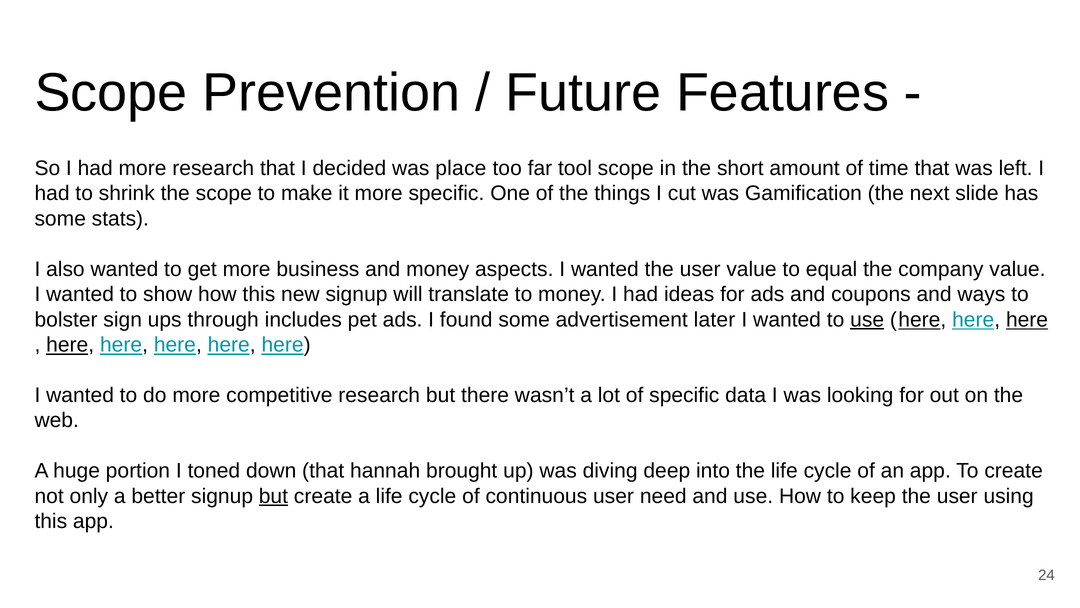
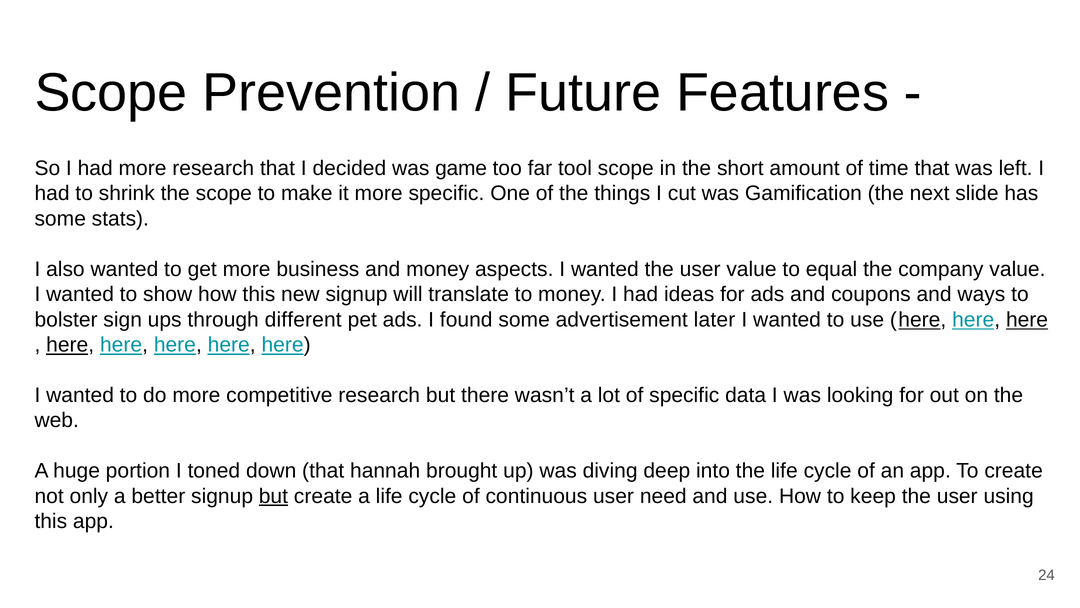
place: place -> game
includes: includes -> different
use at (867, 319) underline: present -> none
